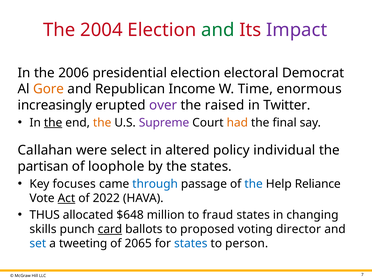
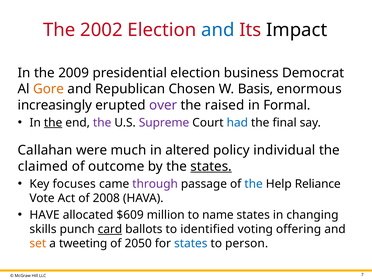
2004: 2004 -> 2002
and at (218, 30) colour: green -> blue
Impact colour: purple -> black
2006: 2006 -> 2009
electoral: electoral -> business
Income: Income -> Chosen
Time: Time -> Basis
Twitter: Twitter -> Formal
the at (102, 123) colour: orange -> purple
had colour: orange -> blue
select: select -> much
partisan: partisan -> claimed
loophole: loophole -> outcome
states at (211, 166) underline: none -> present
through colour: blue -> purple
Act underline: present -> none
2022: 2022 -> 2008
THUS: THUS -> HAVE
$648: $648 -> $609
fraud: fraud -> name
proposed: proposed -> identified
director: director -> offering
set colour: blue -> orange
2065: 2065 -> 2050
